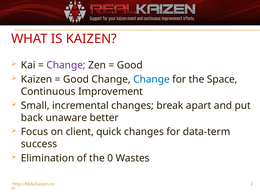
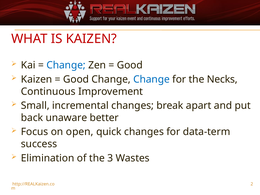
Change at (66, 65) colour: purple -> blue
Space: Space -> Necks
client: client -> open
0: 0 -> 3
